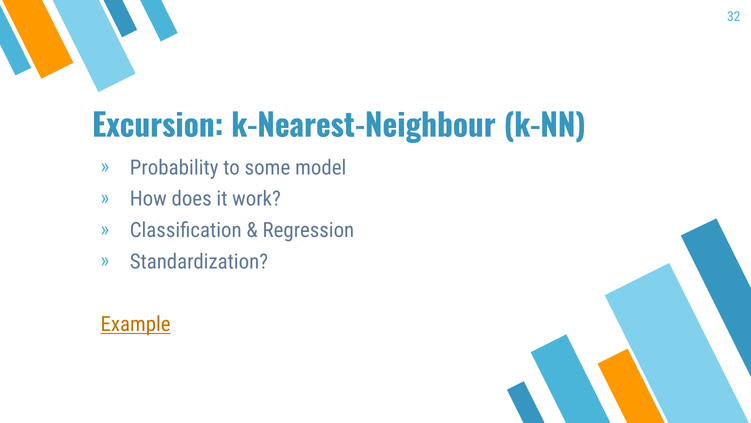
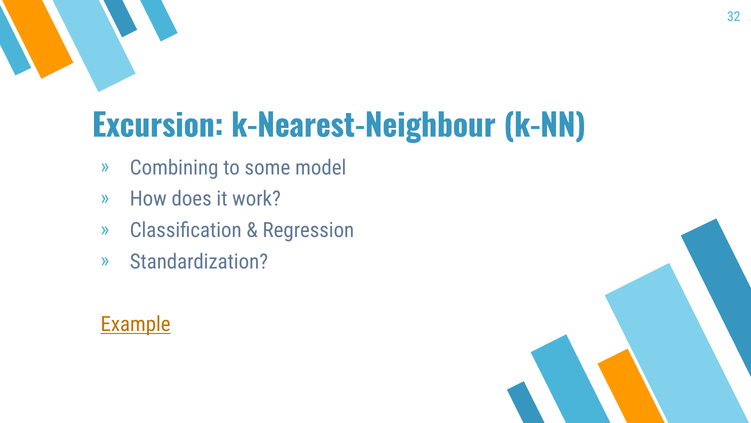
Probability: Probability -> Combining
